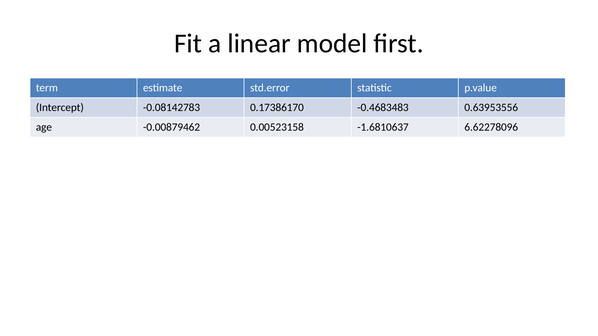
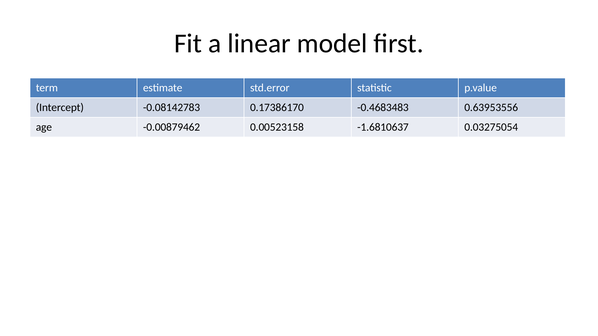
6.62278096: 6.62278096 -> 0.03275054
